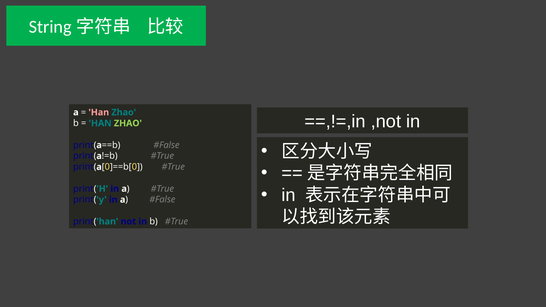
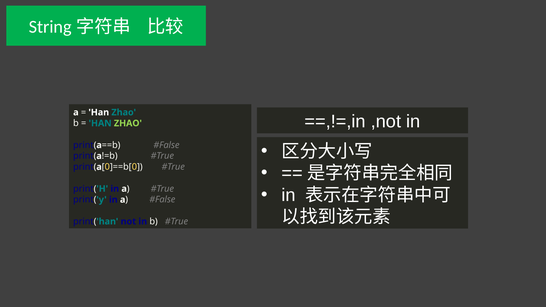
Han at (99, 112) colour: pink -> white
